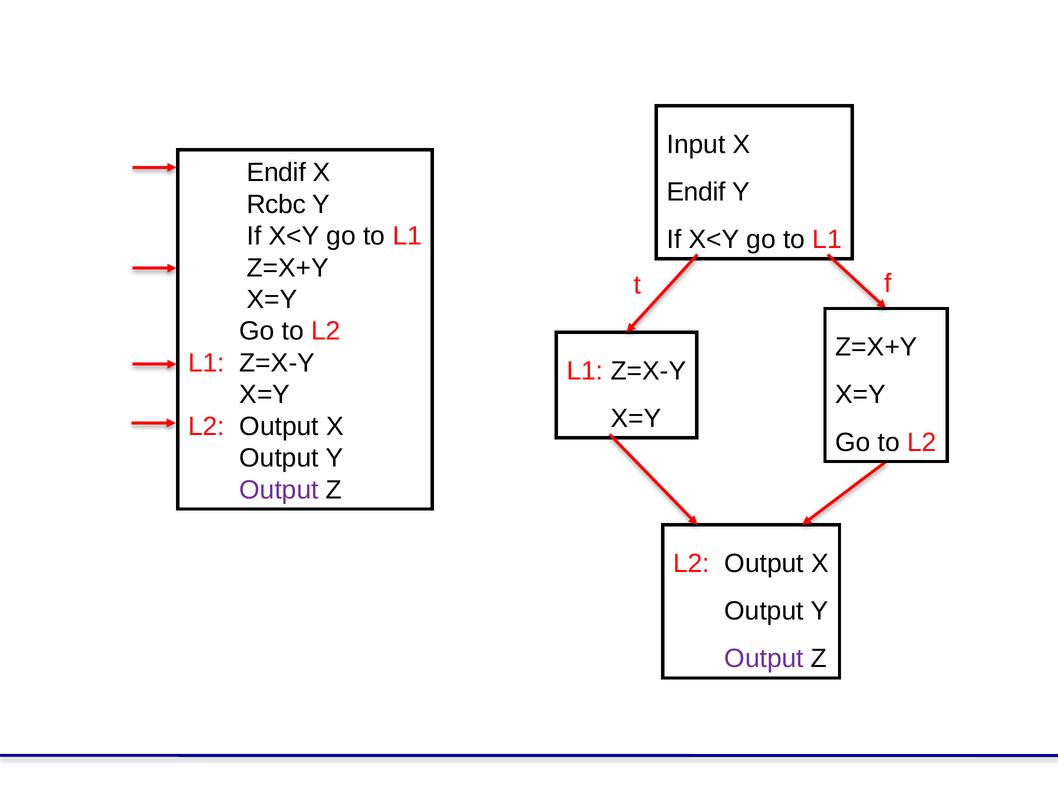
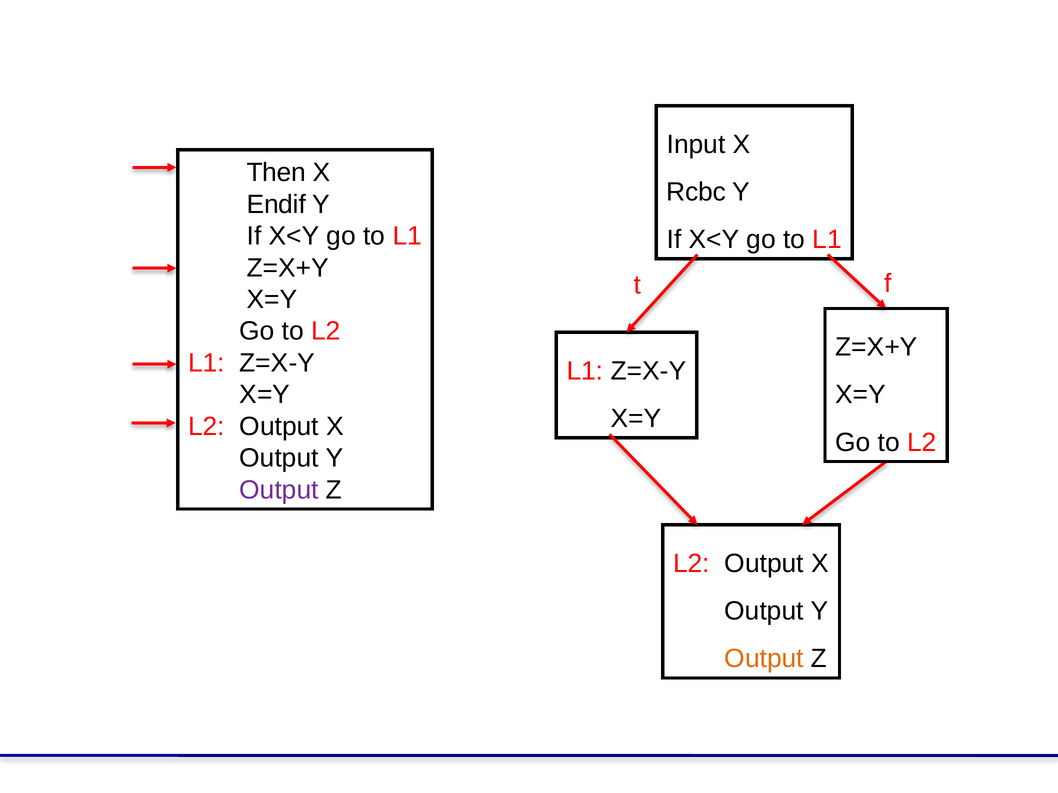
Endif at (276, 173): Endif -> Then
Endif at (696, 192): Endif -> Rcbc
Rcbc: Rcbc -> Endif
Output at (764, 659) colour: purple -> orange
